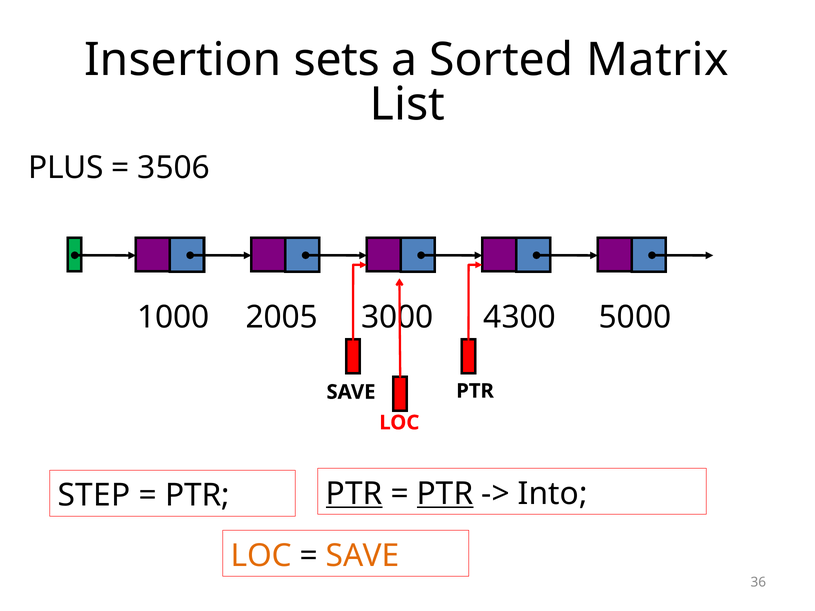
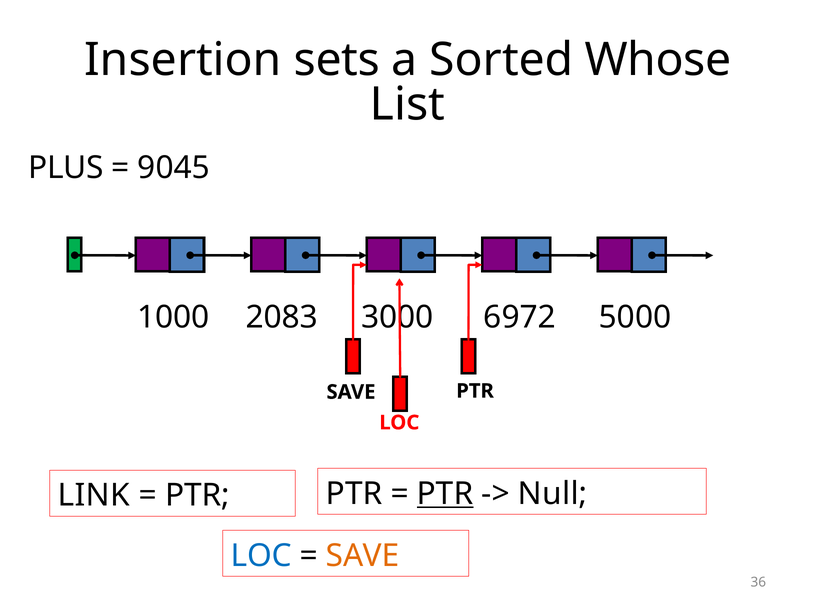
Matrix: Matrix -> Whose
3506: 3506 -> 9045
2005: 2005 -> 2083
4300: 4300 -> 6972
PTR at (354, 494) underline: present -> none
Into: Into -> Null
STEP: STEP -> LINK
LOC at (261, 556) colour: orange -> blue
